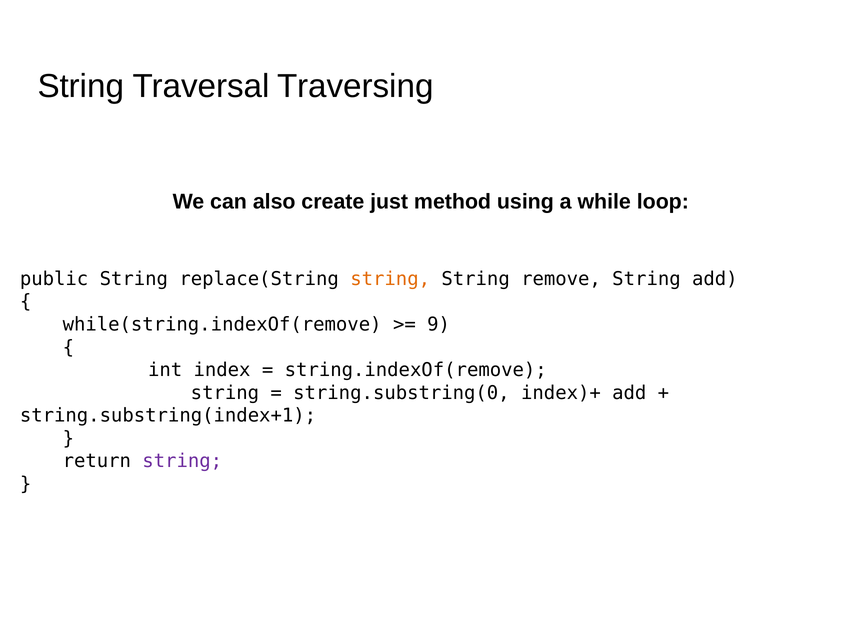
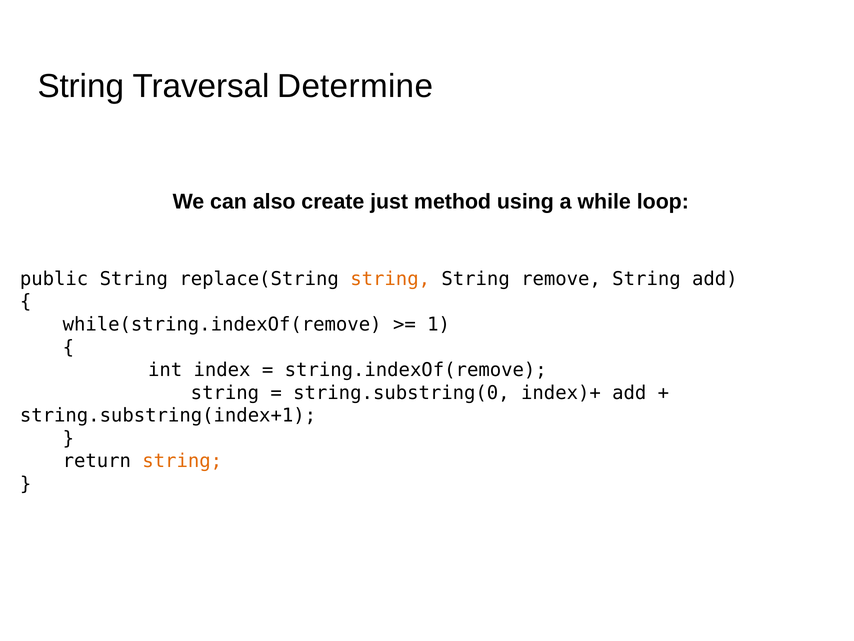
Traversing: Traversing -> Determine
9: 9 -> 1
string at (182, 461) colour: purple -> orange
